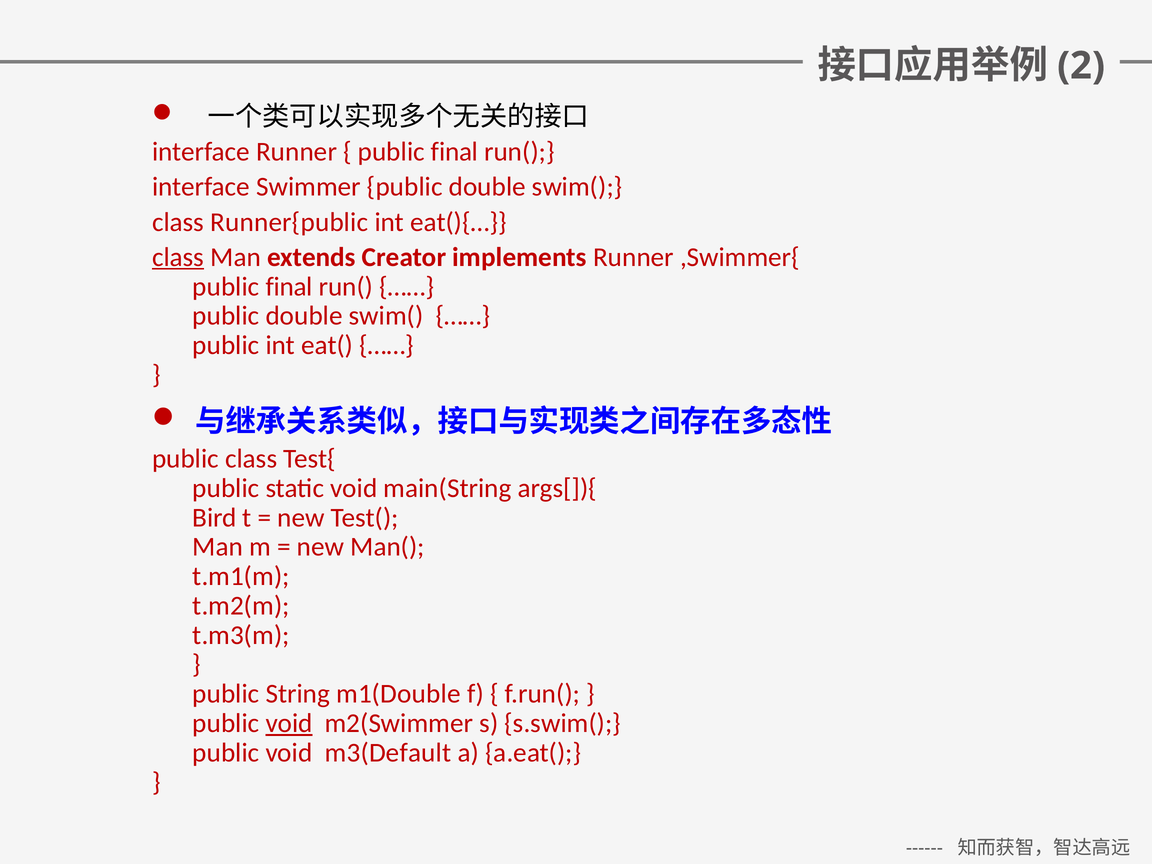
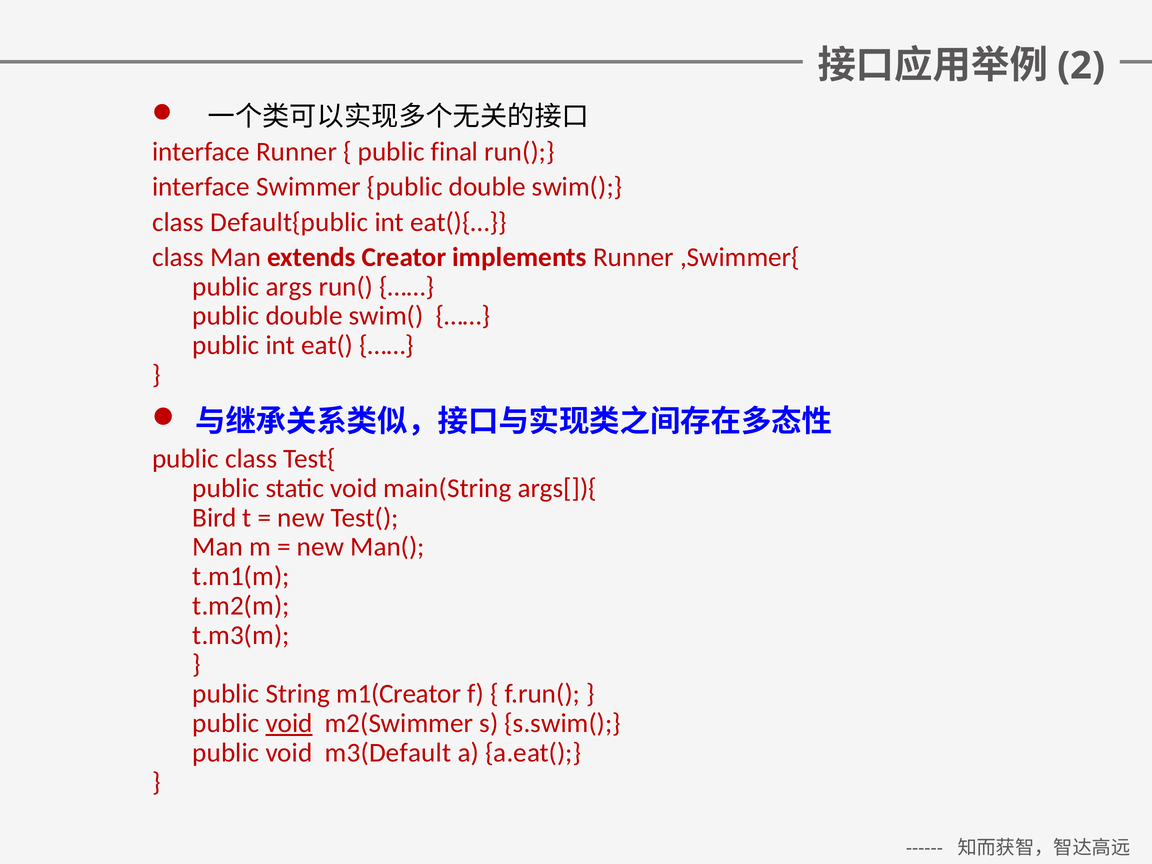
Runner{public: Runner{public -> Default{public
class at (178, 257) underline: present -> none
final at (289, 287): final -> args
m1(Double: m1(Double -> m1(Creator
